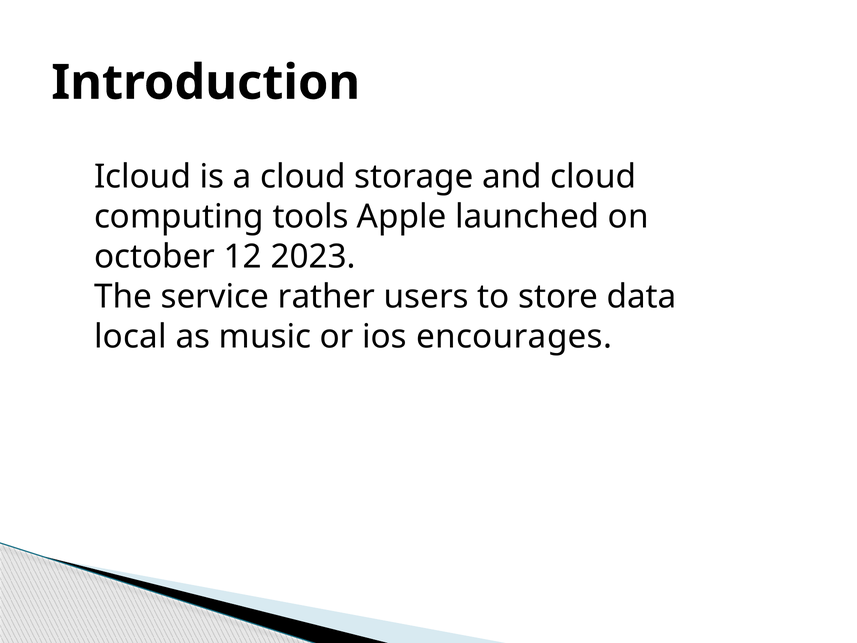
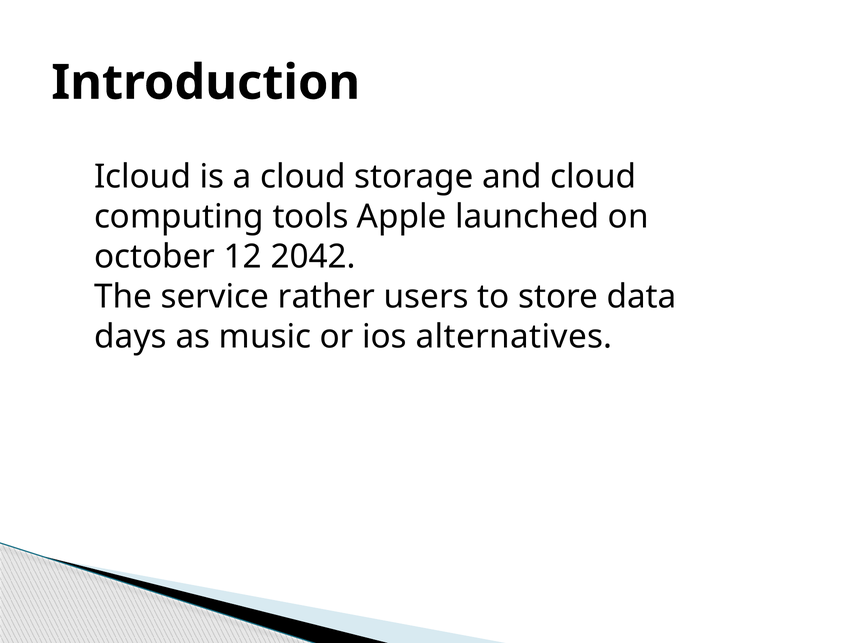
2023: 2023 -> 2042
local: local -> days
encourages: encourages -> alternatives
